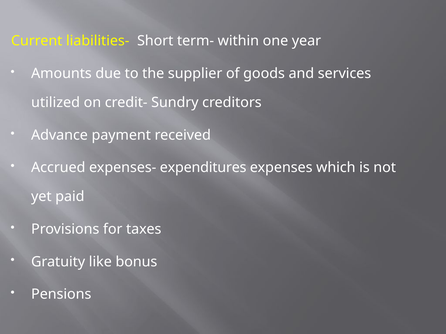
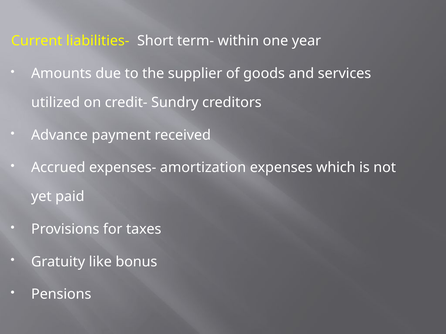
expenditures: expenditures -> amortization
